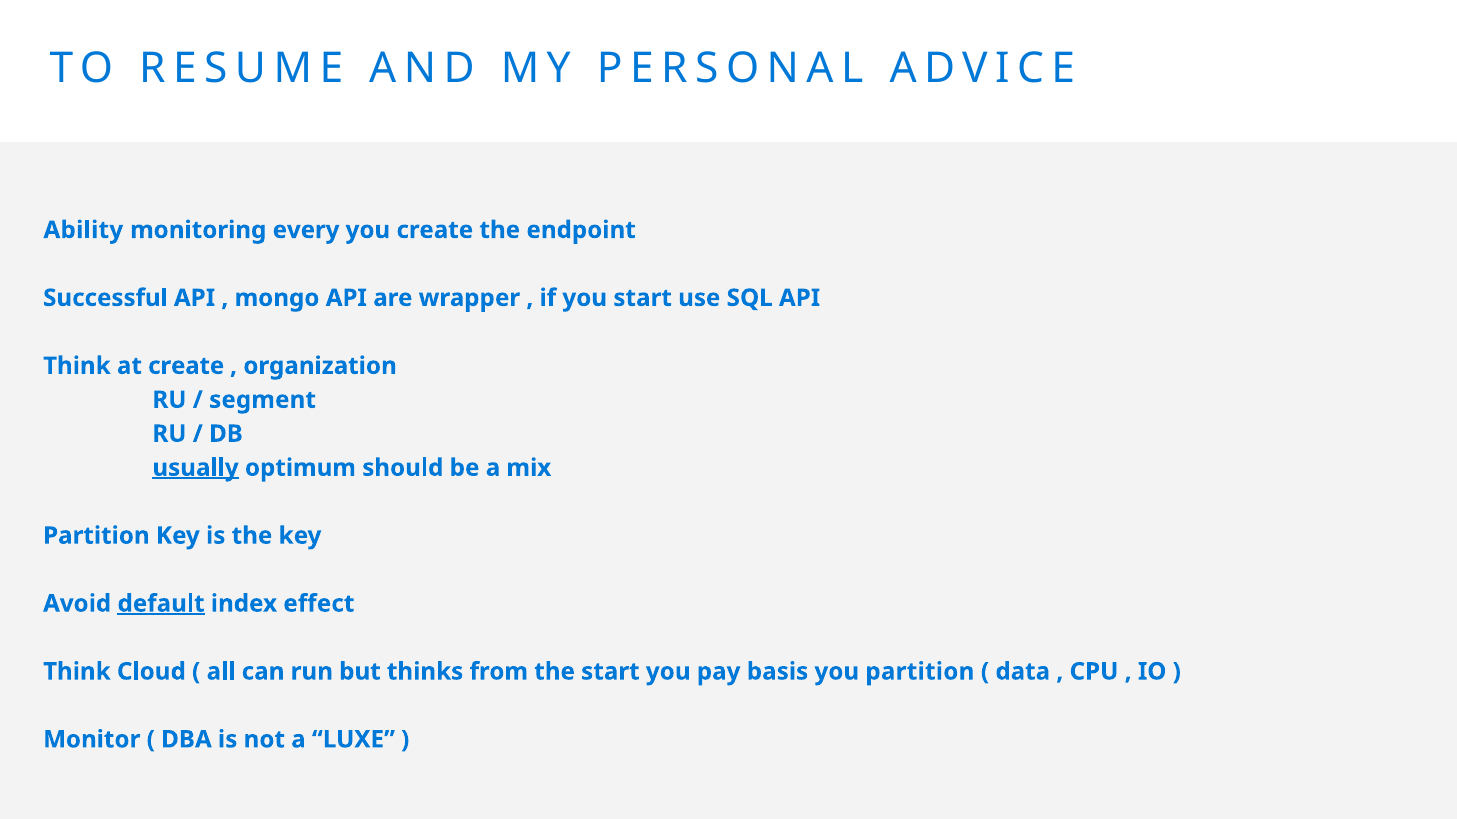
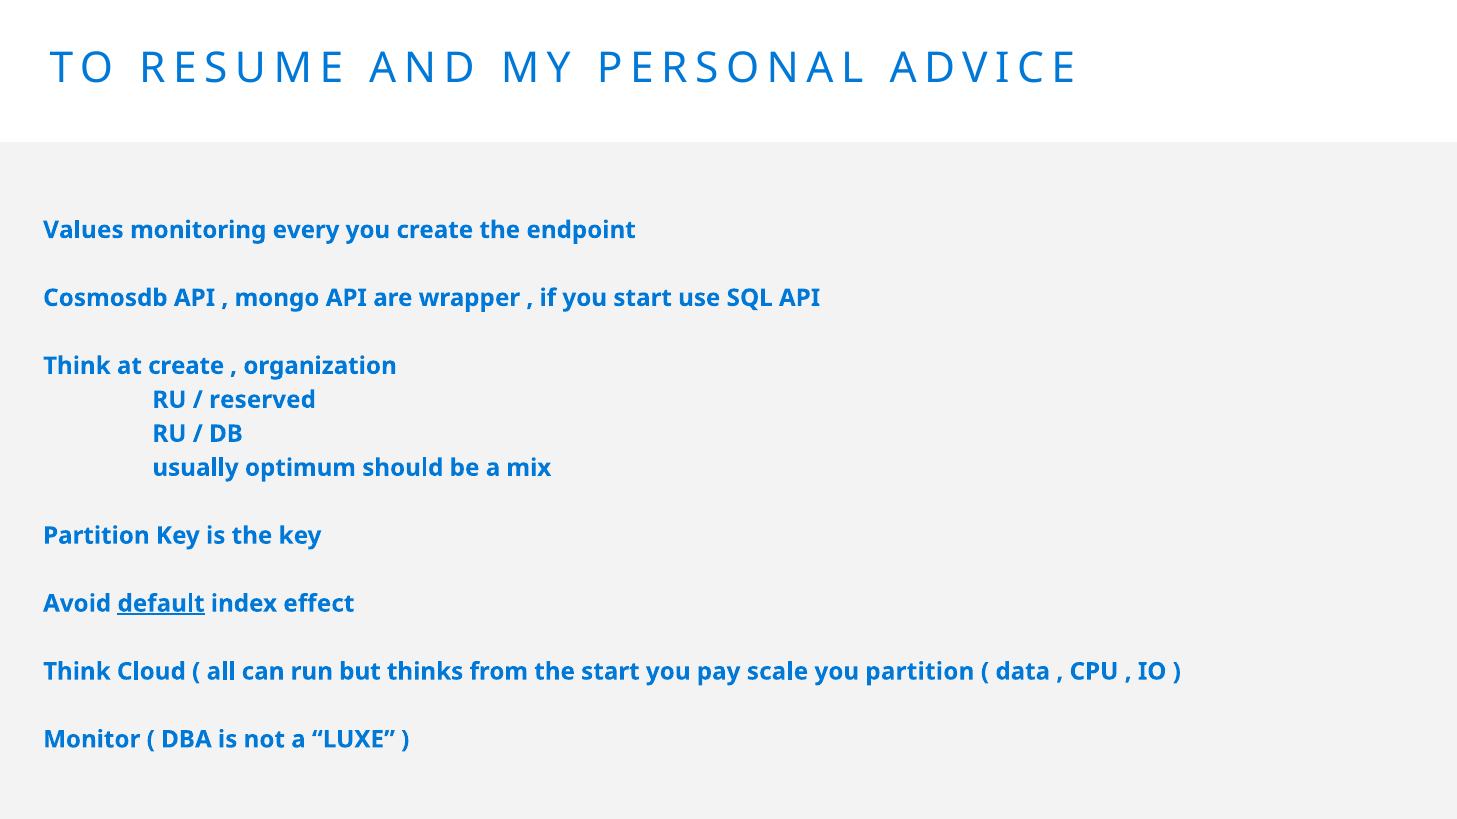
Ability: Ability -> Values
Successful: Successful -> Cosmosdb
segment: segment -> reserved
usually underline: present -> none
basis: basis -> scale
